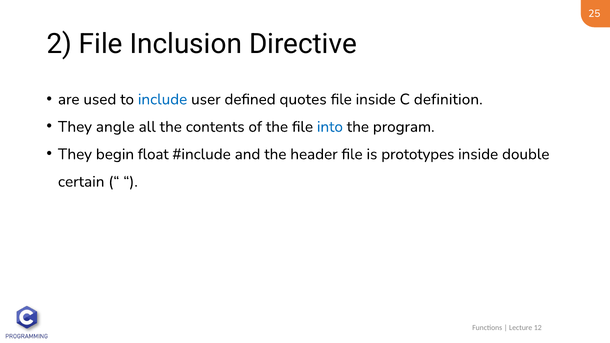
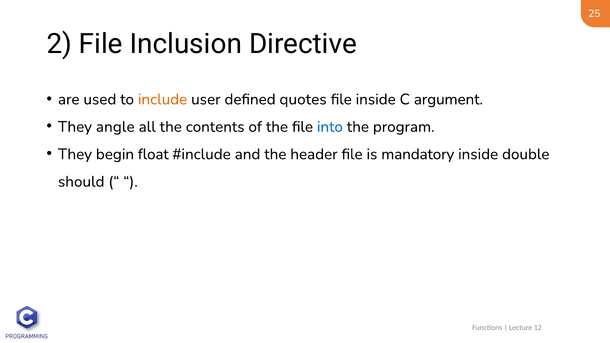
include colour: blue -> orange
definition: definition -> argument
prototypes: prototypes -> mandatory
certain: certain -> should
